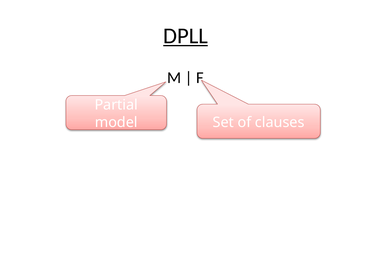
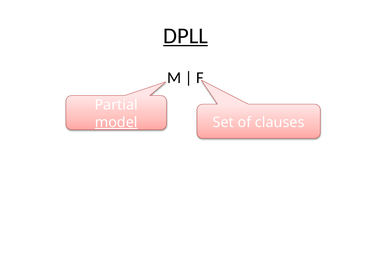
model underline: none -> present
